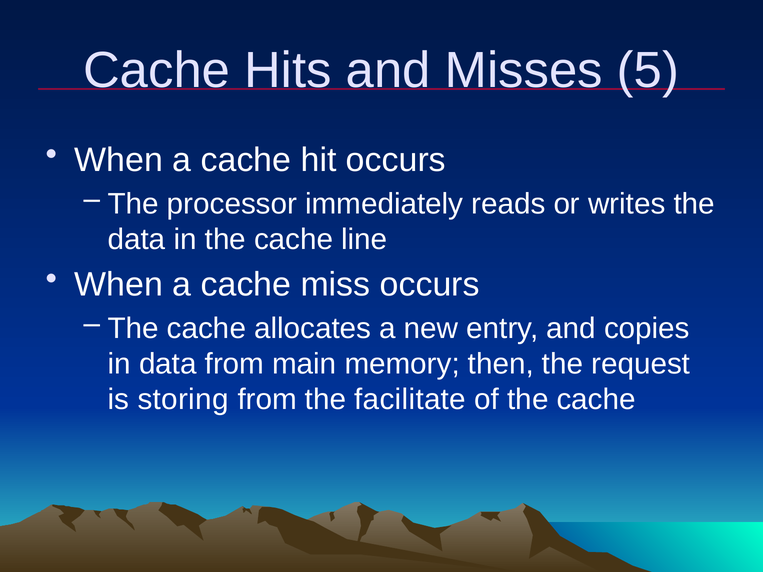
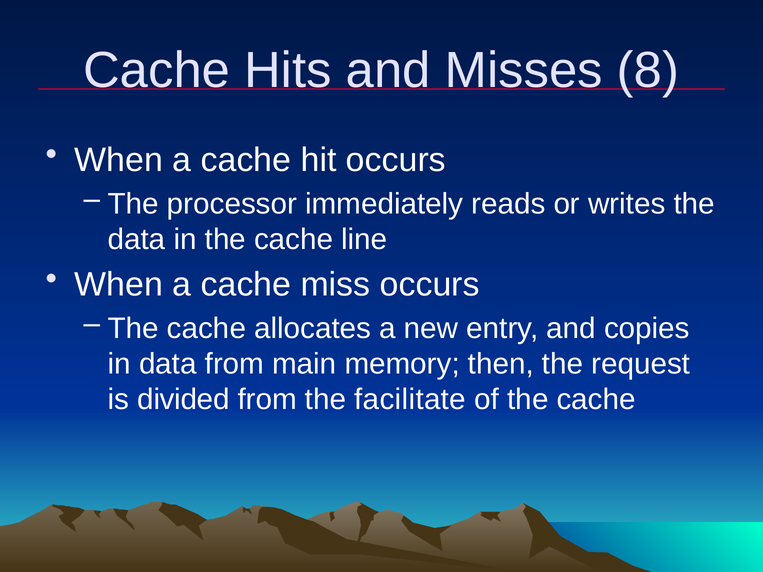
5: 5 -> 8
storing: storing -> divided
